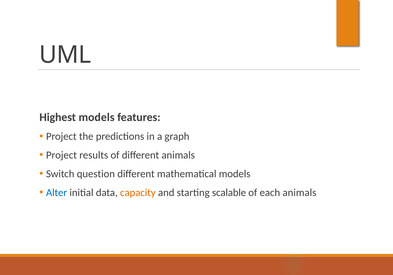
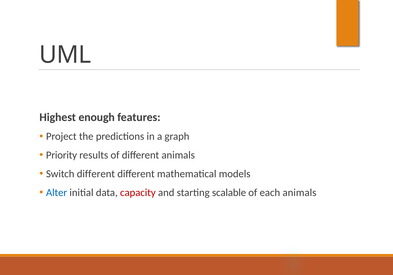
Highest models: models -> enough
Project at (61, 155): Project -> Priority
Switch question: question -> different
capacity colour: orange -> red
